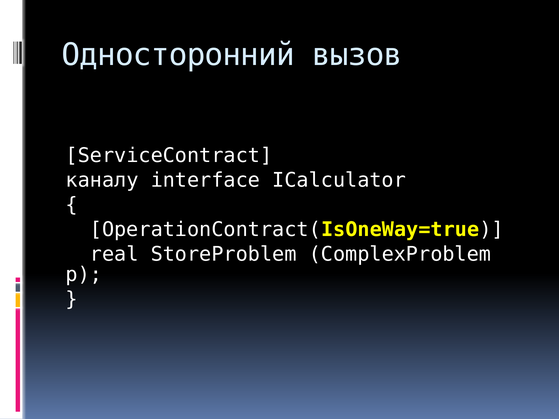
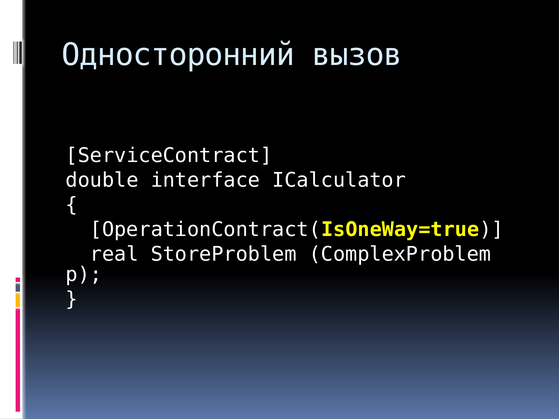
каналу: каналу -> double
